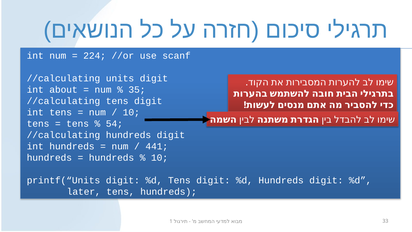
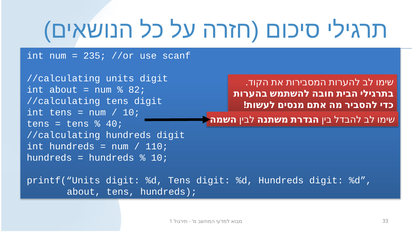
224: 224 -> 235
35: 35 -> 82
54: 54 -> 40
441: 441 -> 110
later at (84, 192): later -> about
